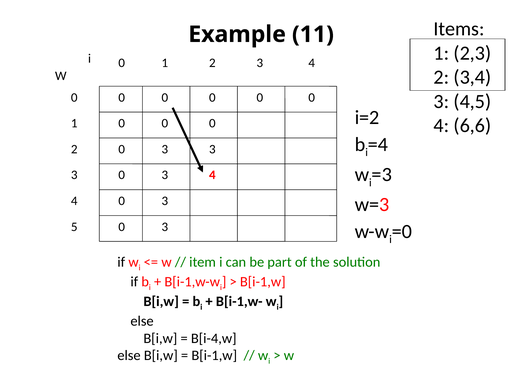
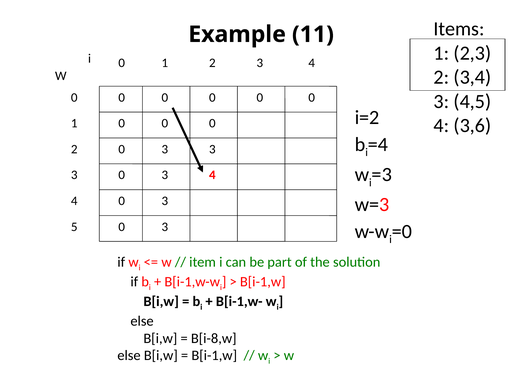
6,6: 6,6 -> 3,6
B[i-4,w: B[i-4,w -> B[i-8,w
